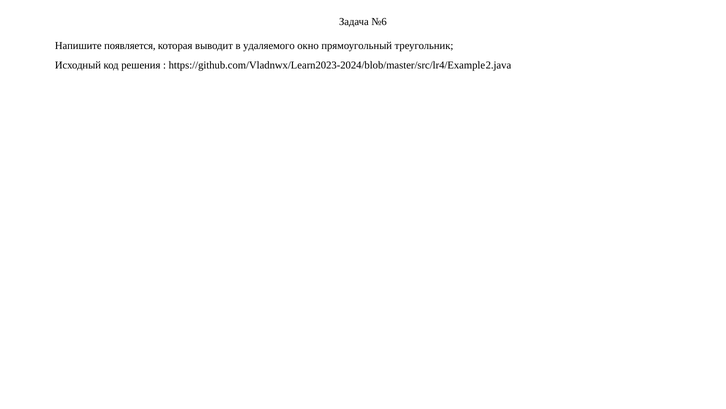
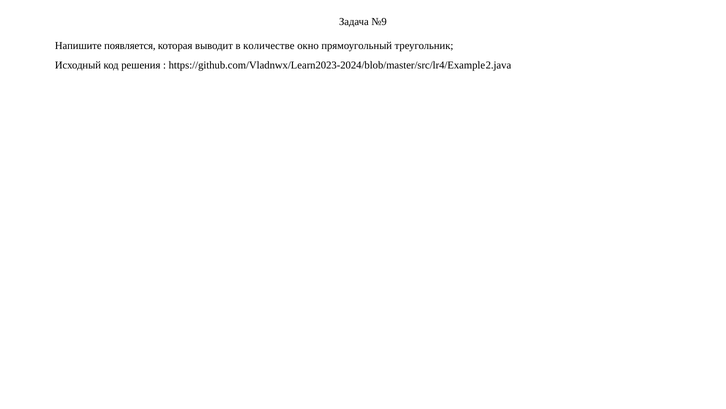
№6: №6 -> №9
удаляемого: удаляемого -> количестве
